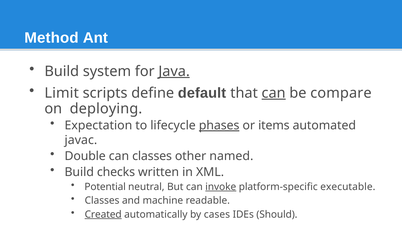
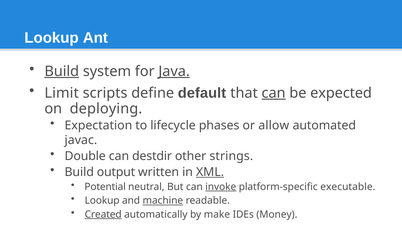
Method at (51, 38): Method -> Lookup
Build at (62, 71) underline: none -> present
compare: compare -> expected
phases underline: present -> none
items: items -> allow
can classes: classes -> destdir
named: named -> strings
checks: checks -> output
XML underline: none -> present
Classes at (102, 201): Classes -> Lookup
machine underline: none -> present
cases: cases -> make
Should: Should -> Money
